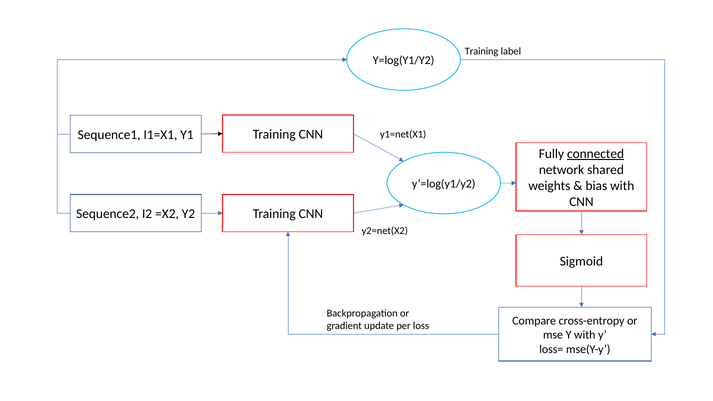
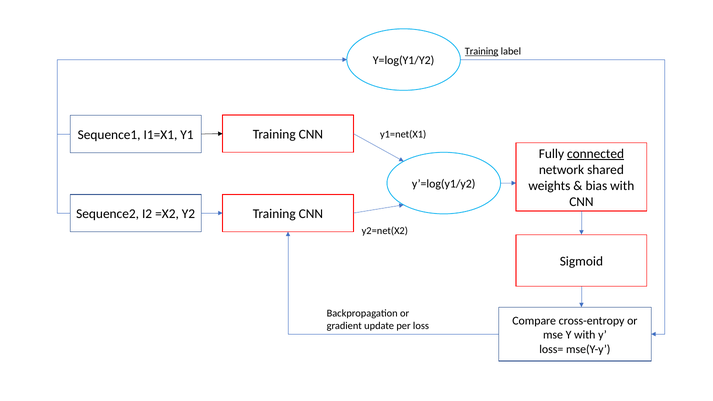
Training at (482, 51) underline: none -> present
